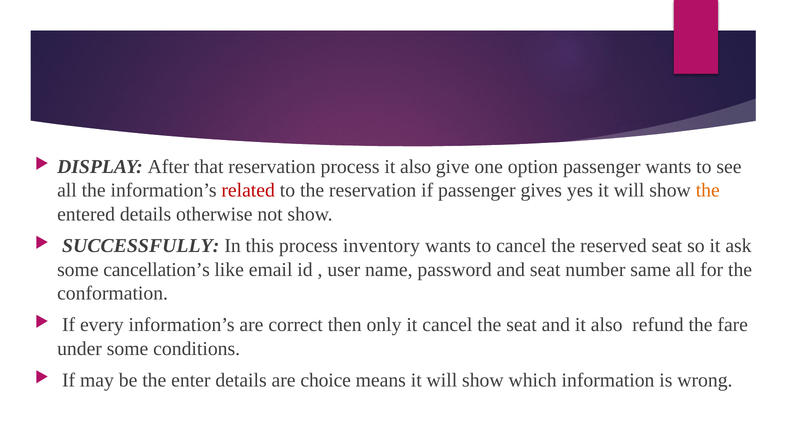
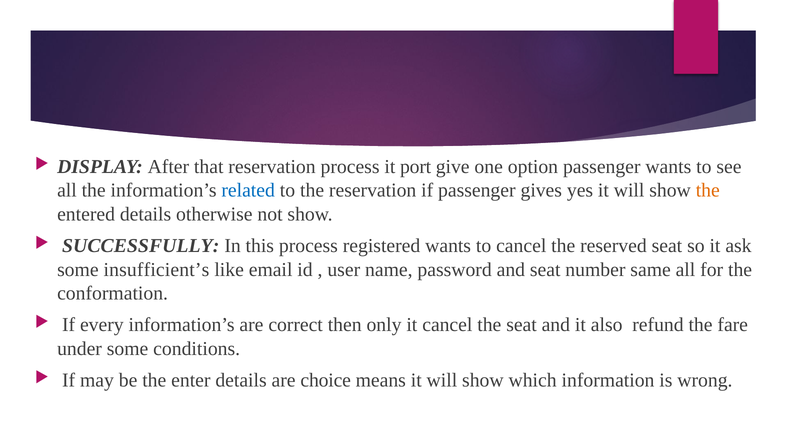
process it also: also -> port
related colour: red -> blue
inventory: inventory -> registered
cancellation’s: cancellation’s -> insufficient’s
